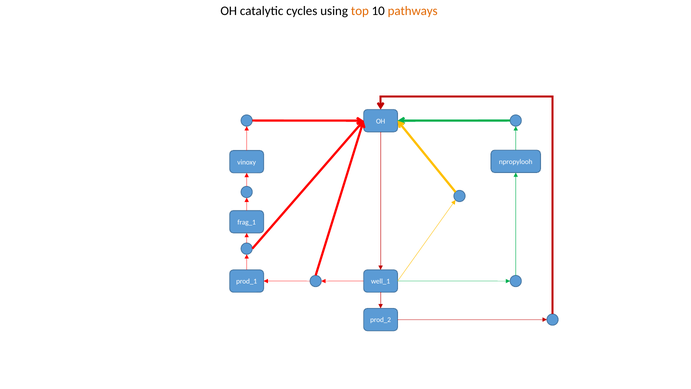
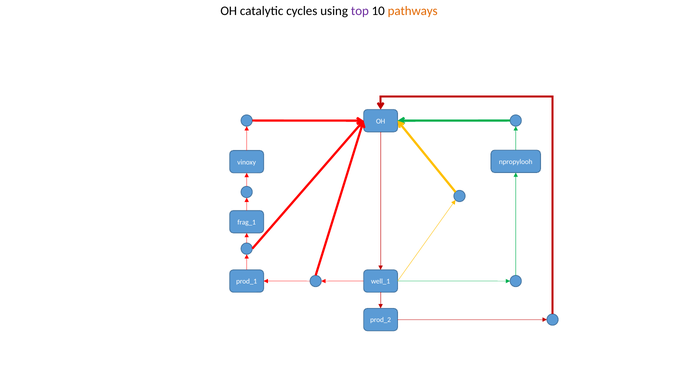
top colour: orange -> purple
